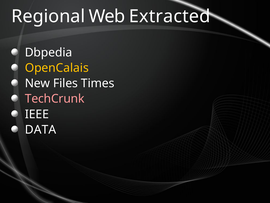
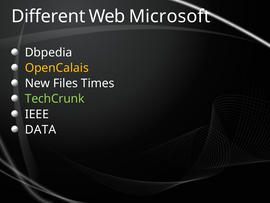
Regional: Regional -> Different
Extracted: Extracted -> Microsoft
TechCrunk colour: pink -> light green
